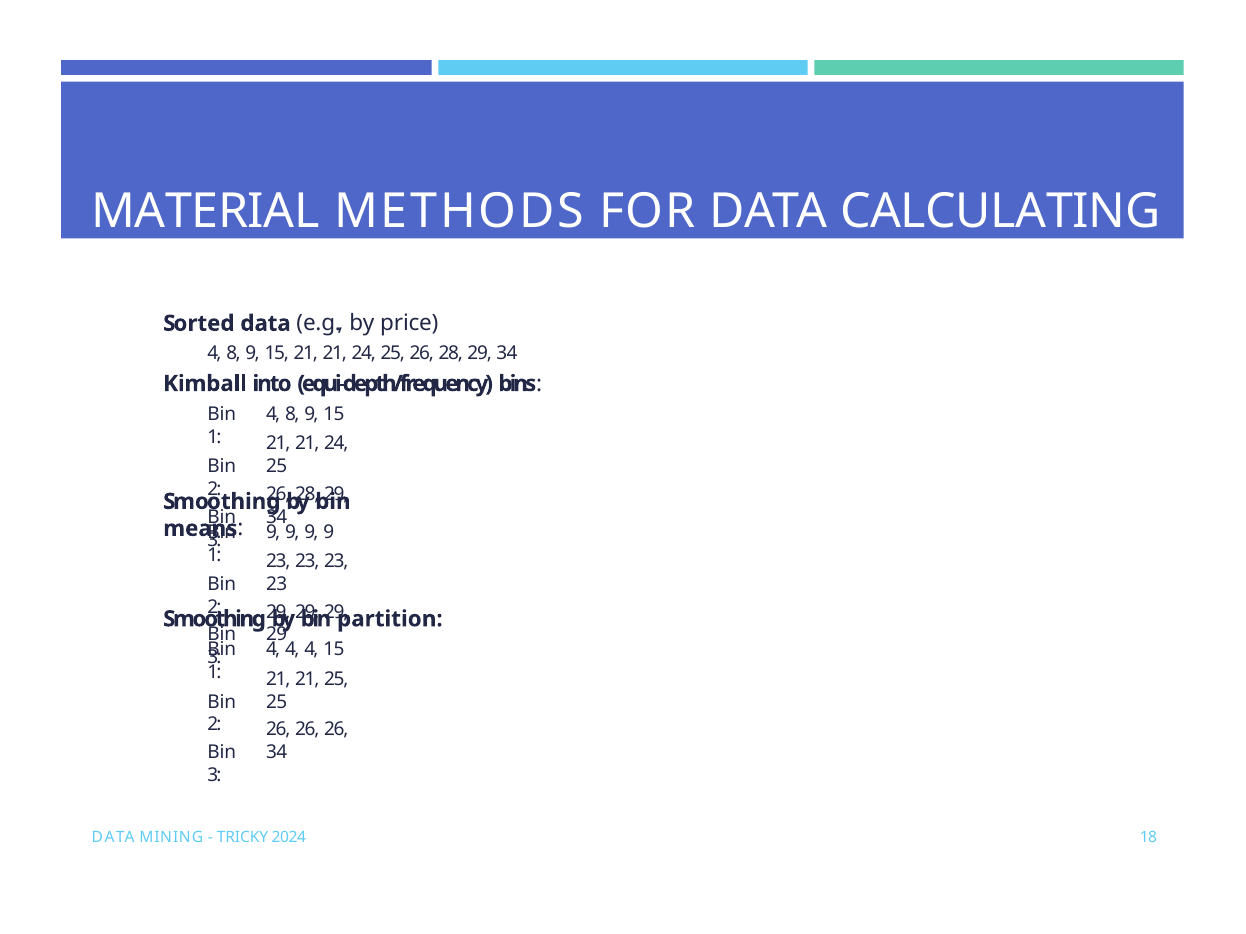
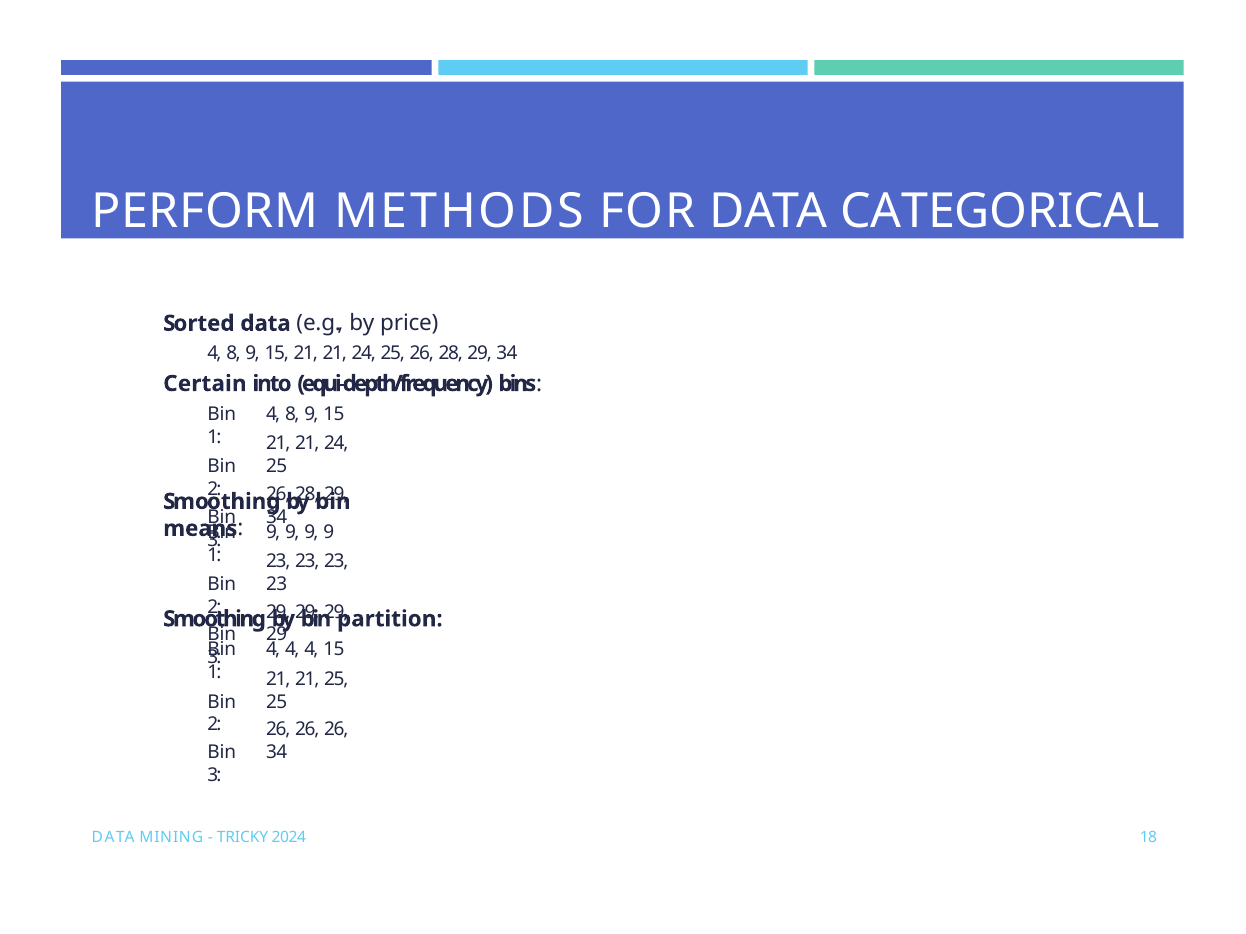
MATERIAL: MATERIAL -> PERFORM
CALCULATING: CALCULATING -> CATEGORICAL
Kimball: Kimball -> Certain
